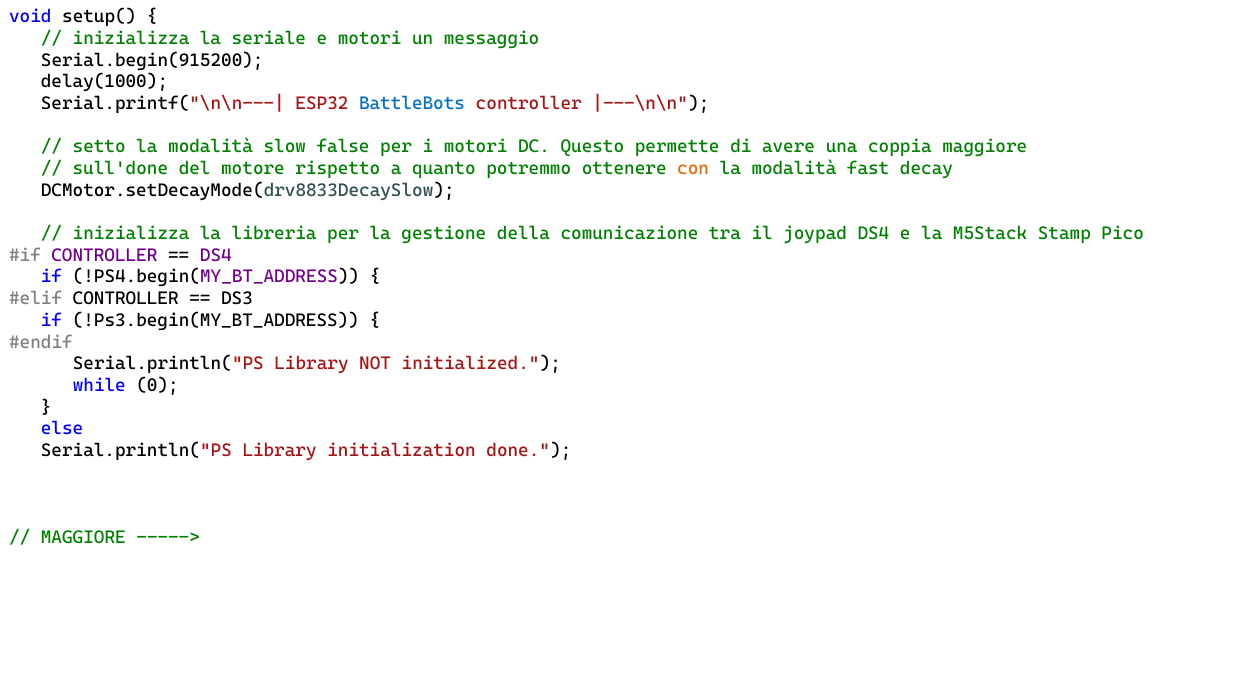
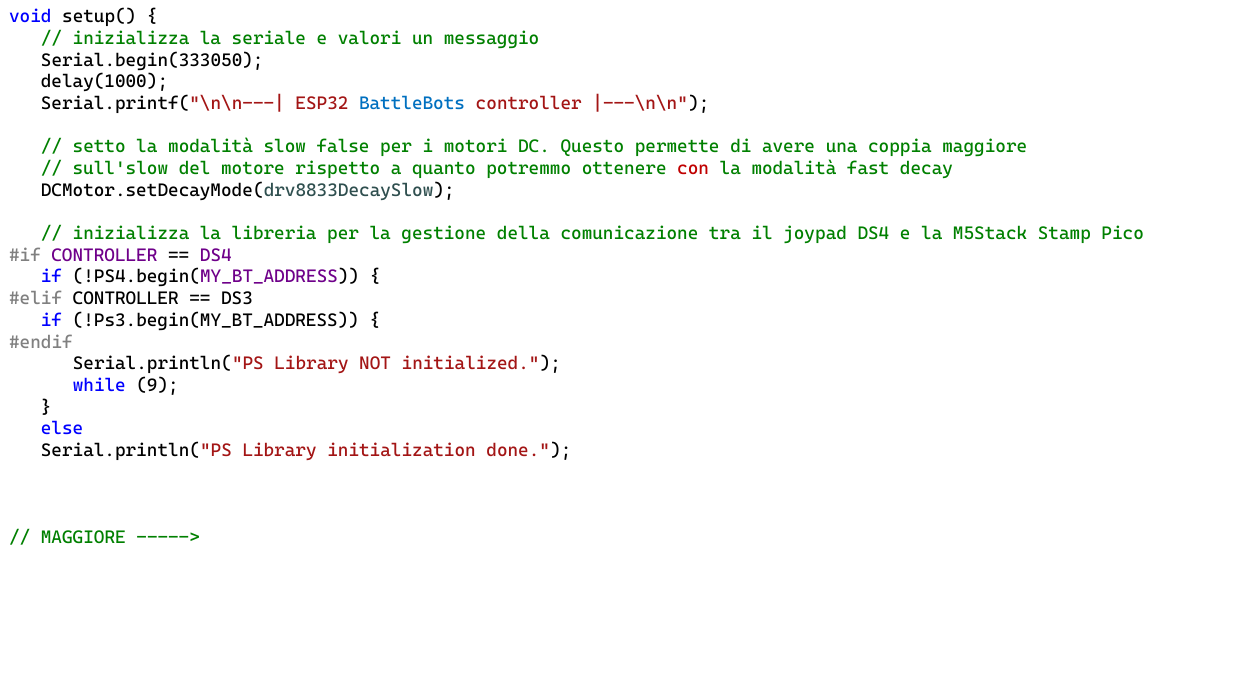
e motori: motori -> valori
Serial.begin(915200: Serial.begin(915200 -> Serial.begin(333050
sull'done: sull'done -> sull'slow
con colour: orange -> red
0: 0 -> 9
